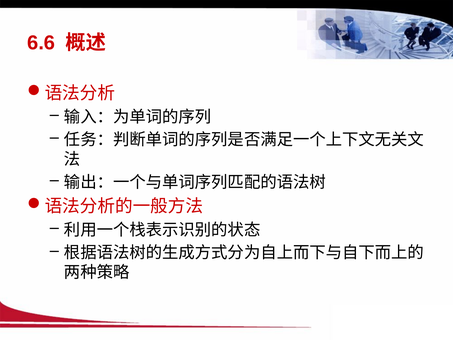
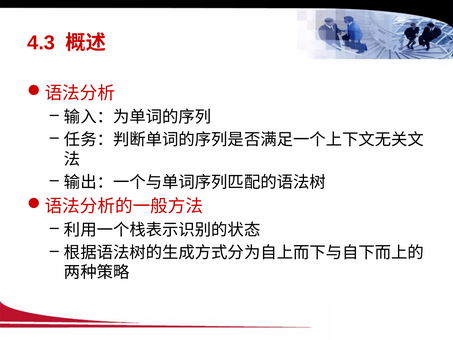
6.6: 6.6 -> 4.3
